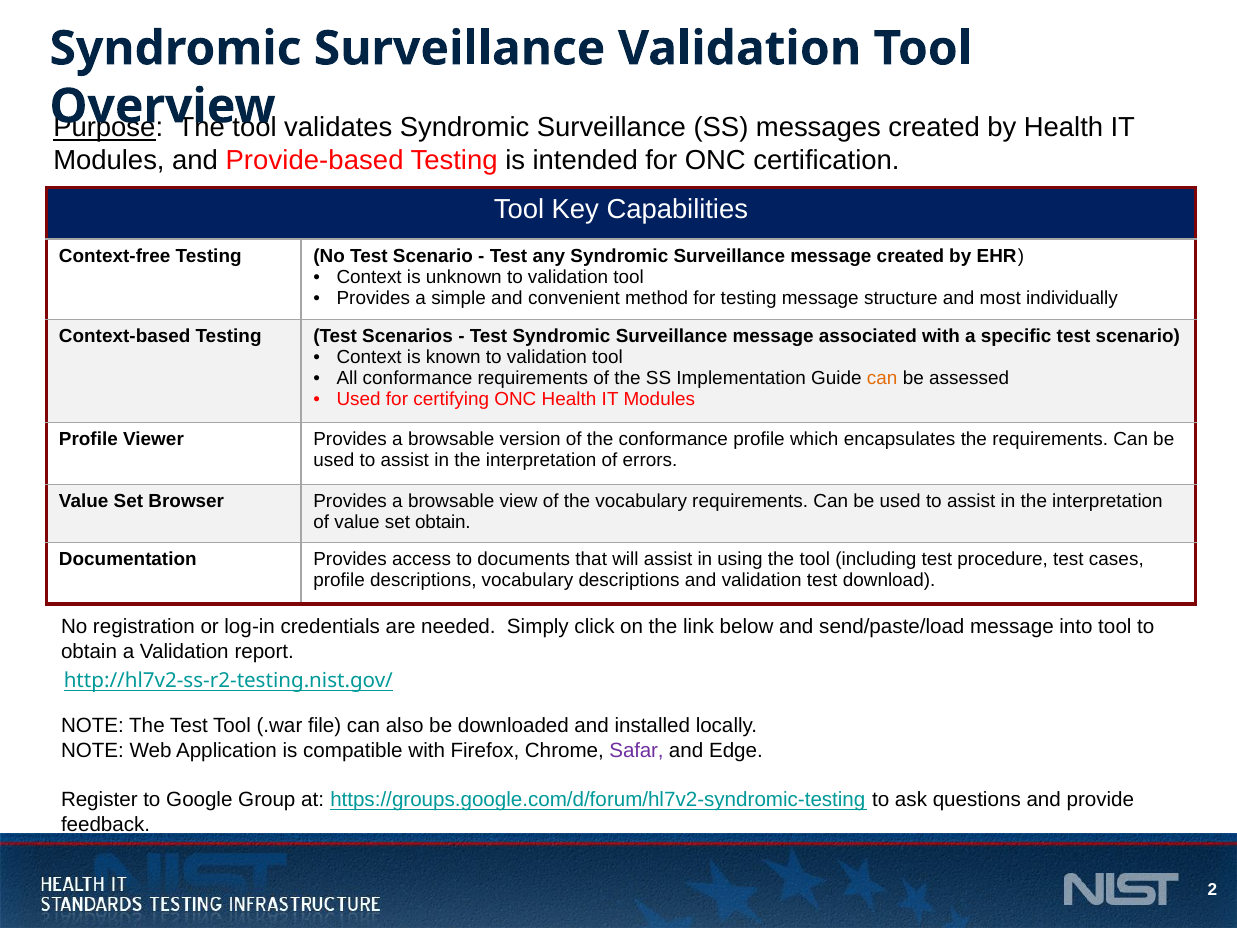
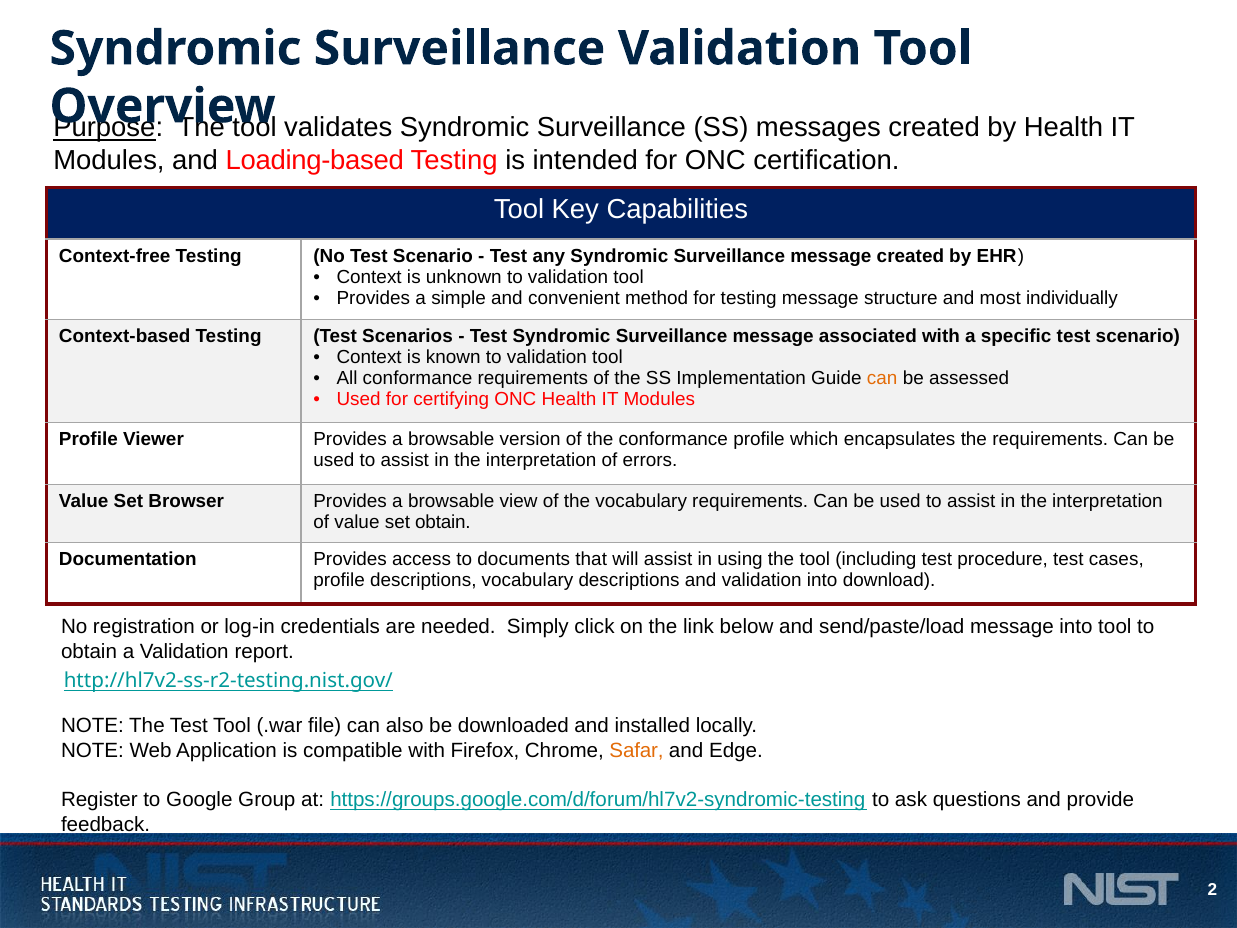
Provide-based: Provide-based -> Loading-based
validation test: test -> into
Safar colour: purple -> orange
